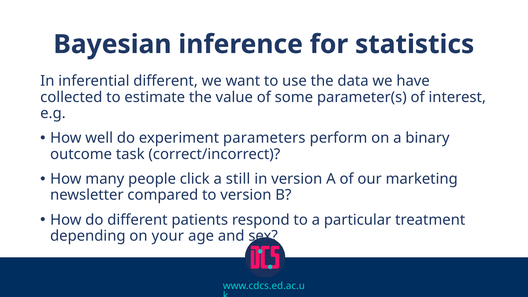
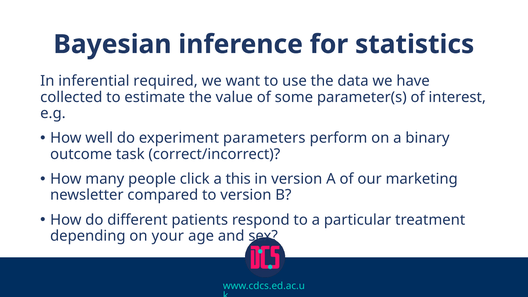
inferential different: different -> required
still: still -> this
